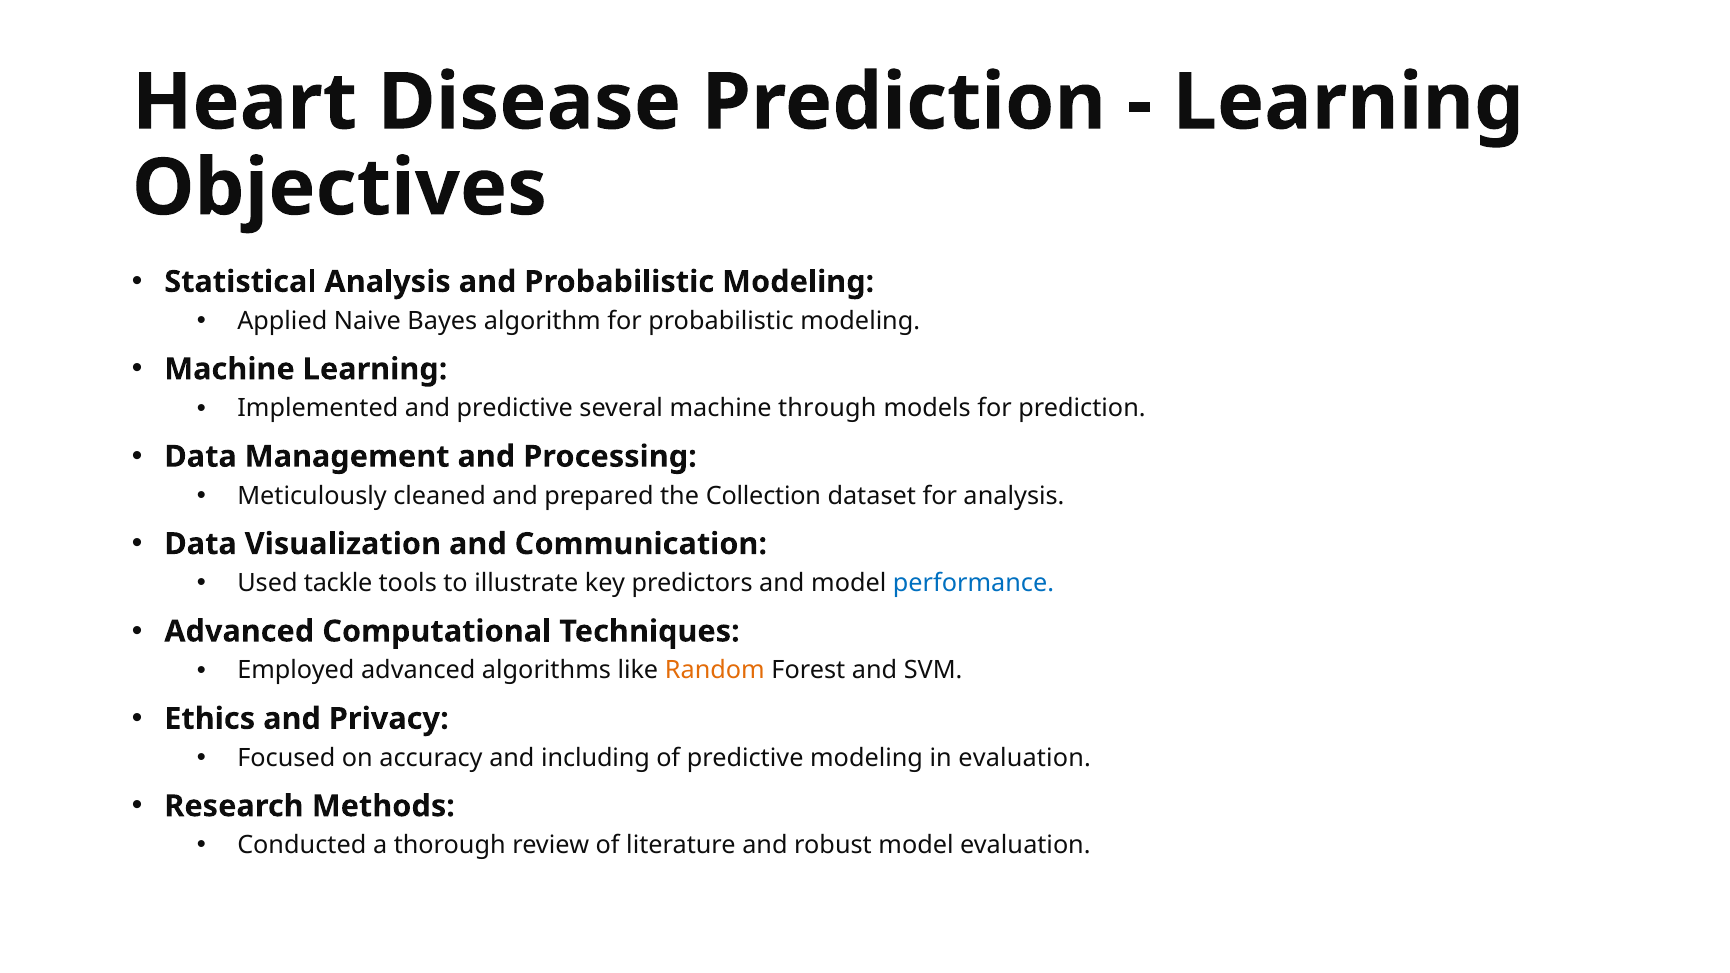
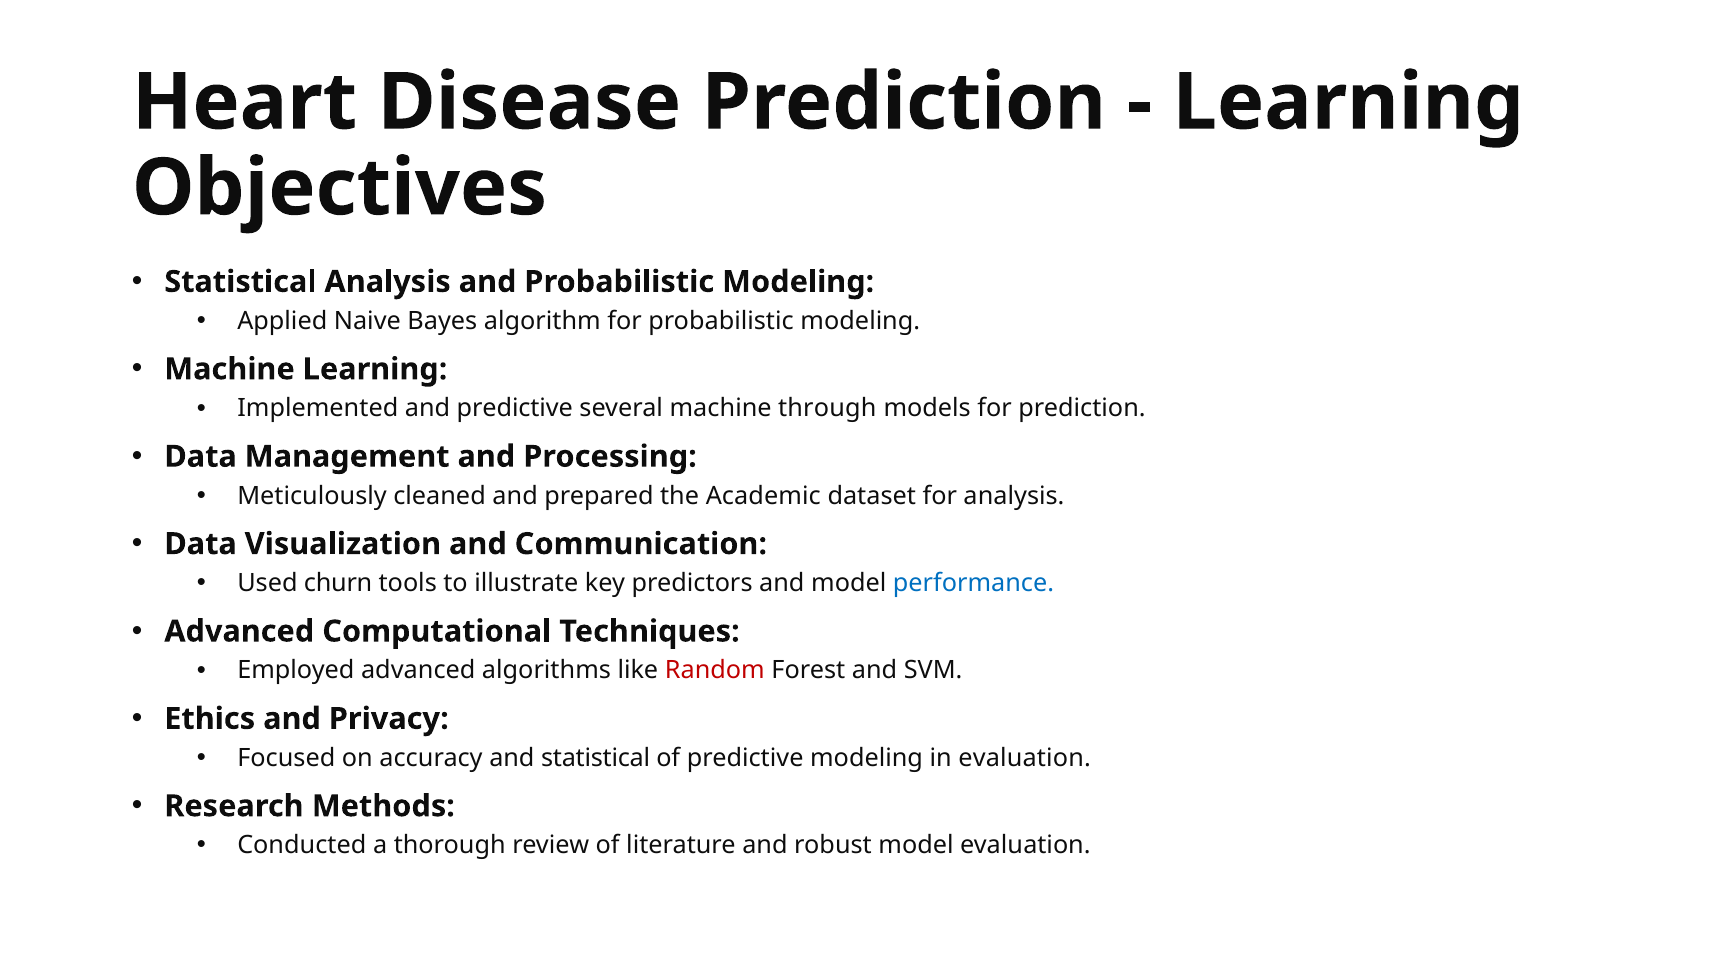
Collection: Collection -> Academic
tackle: tackle -> churn
Random colour: orange -> red
and including: including -> statistical
